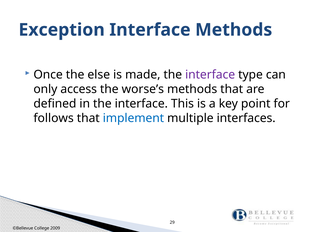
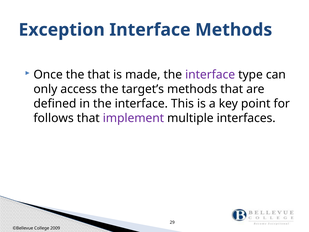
the else: else -> that
worse’s: worse’s -> target’s
implement colour: blue -> purple
